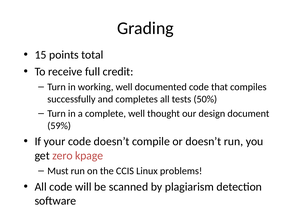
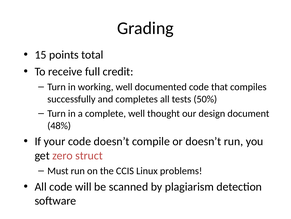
59%: 59% -> 48%
kpage: kpage -> struct
